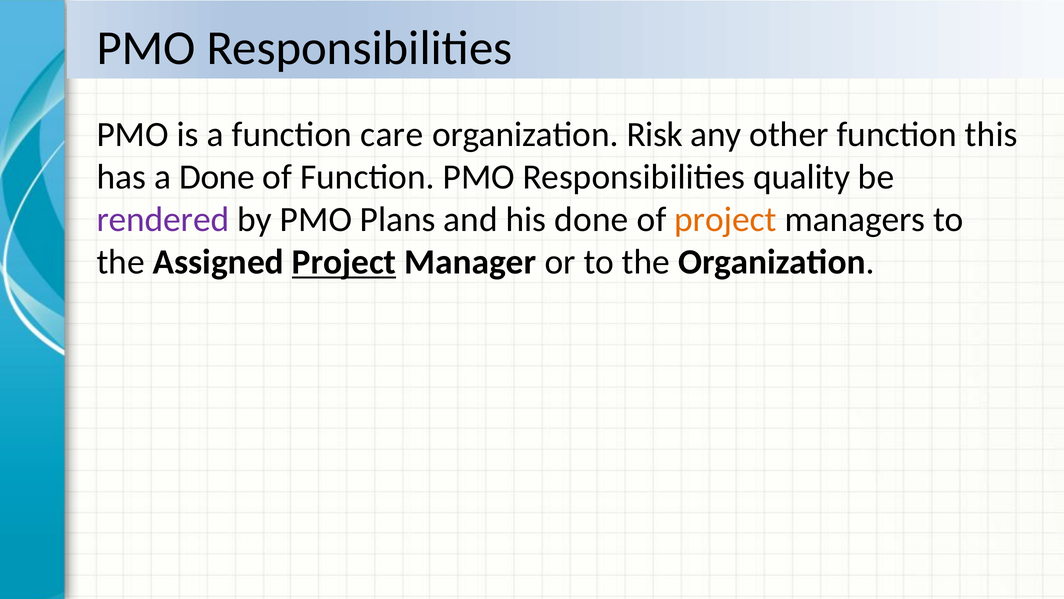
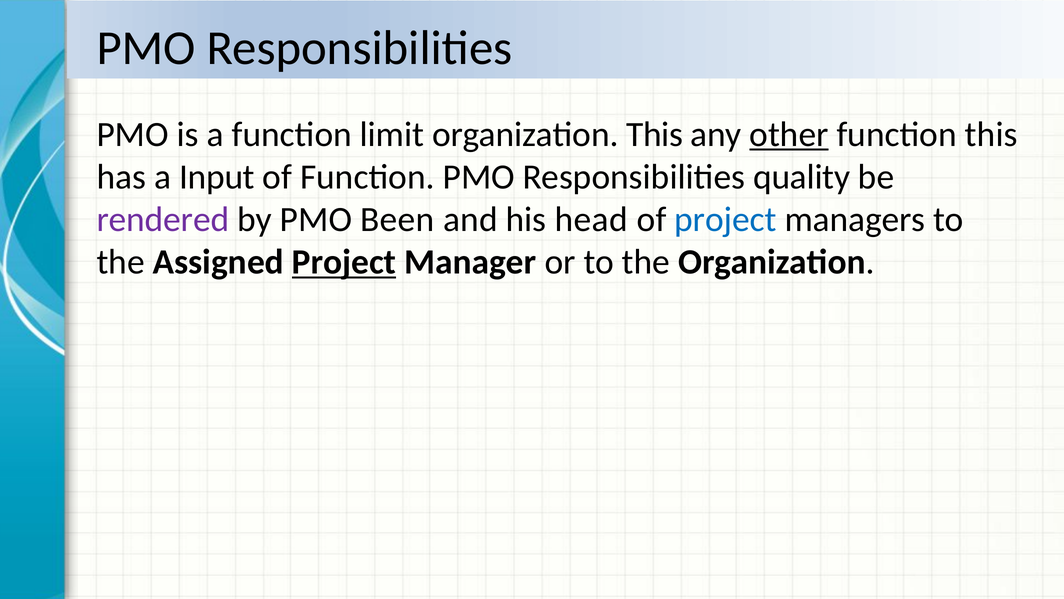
care: care -> limit
organization Risk: Risk -> This
other underline: none -> present
a Done: Done -> Input
Plans: Plans -> Been
his done: done -> head
project at (725, 219) colour: orange -> blue
